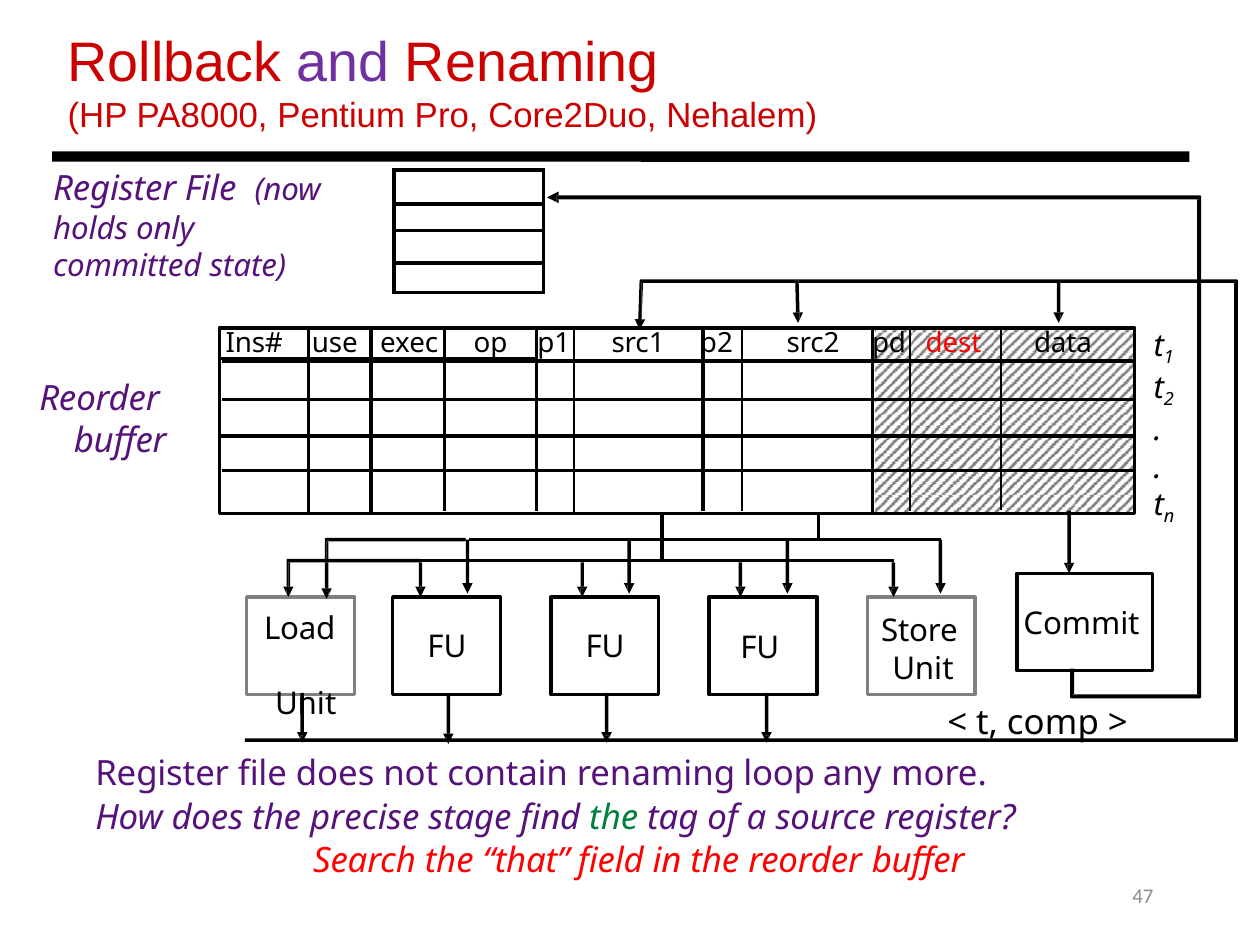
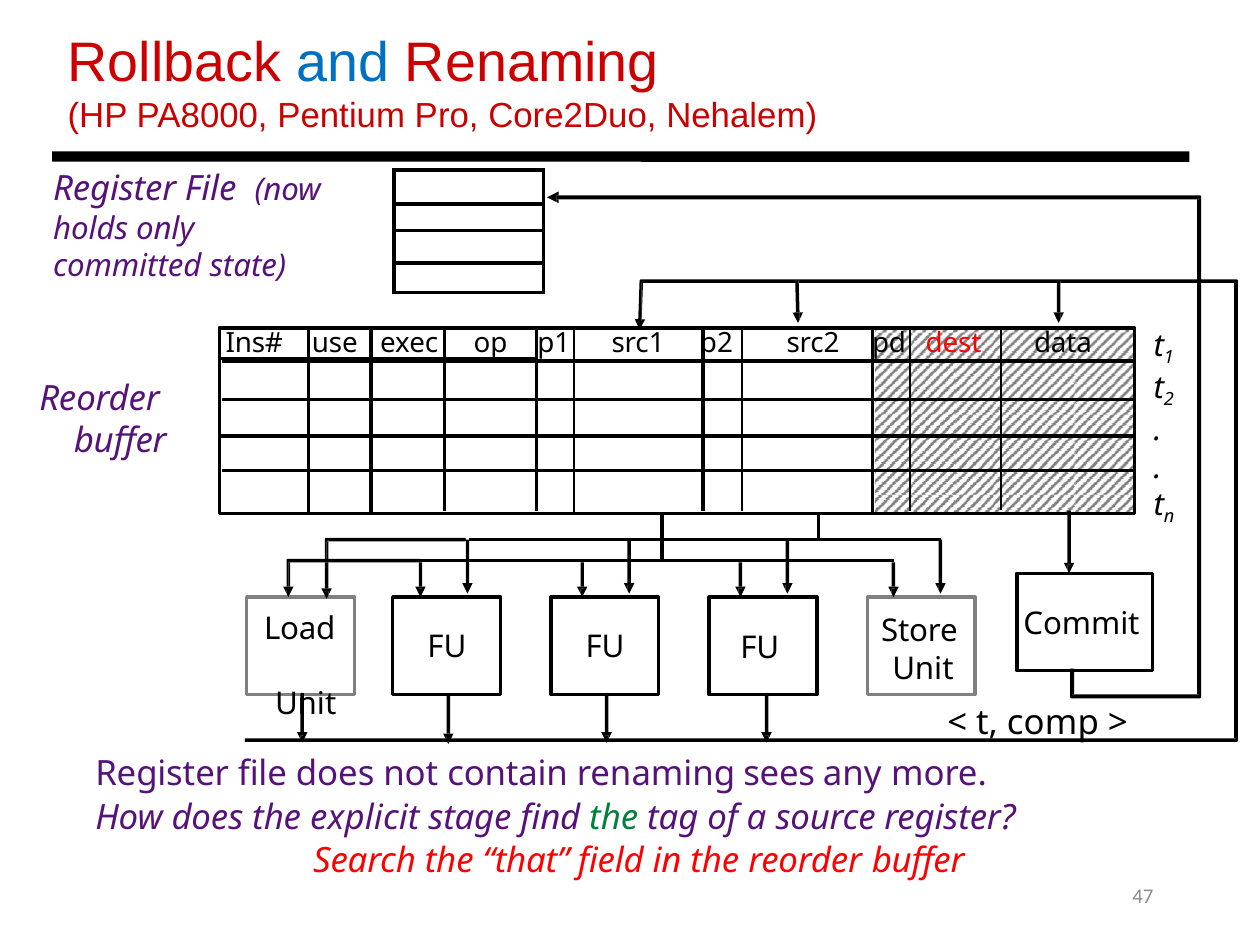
and colour: purple -> blue
loop: loop -> sees
precise: precise -> explicit
